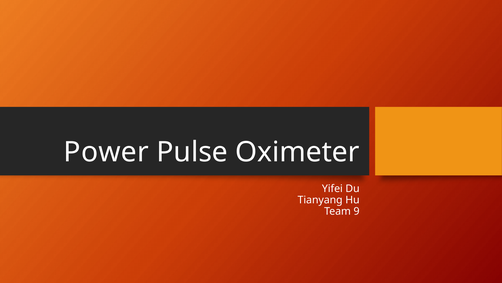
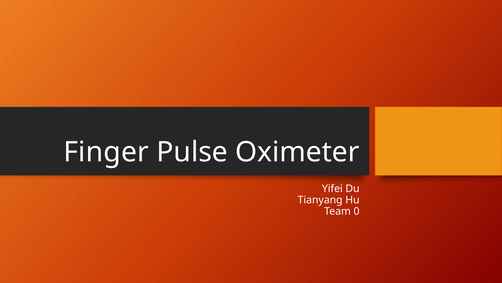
Power: Power -> Finger
9: 9 -> 0
